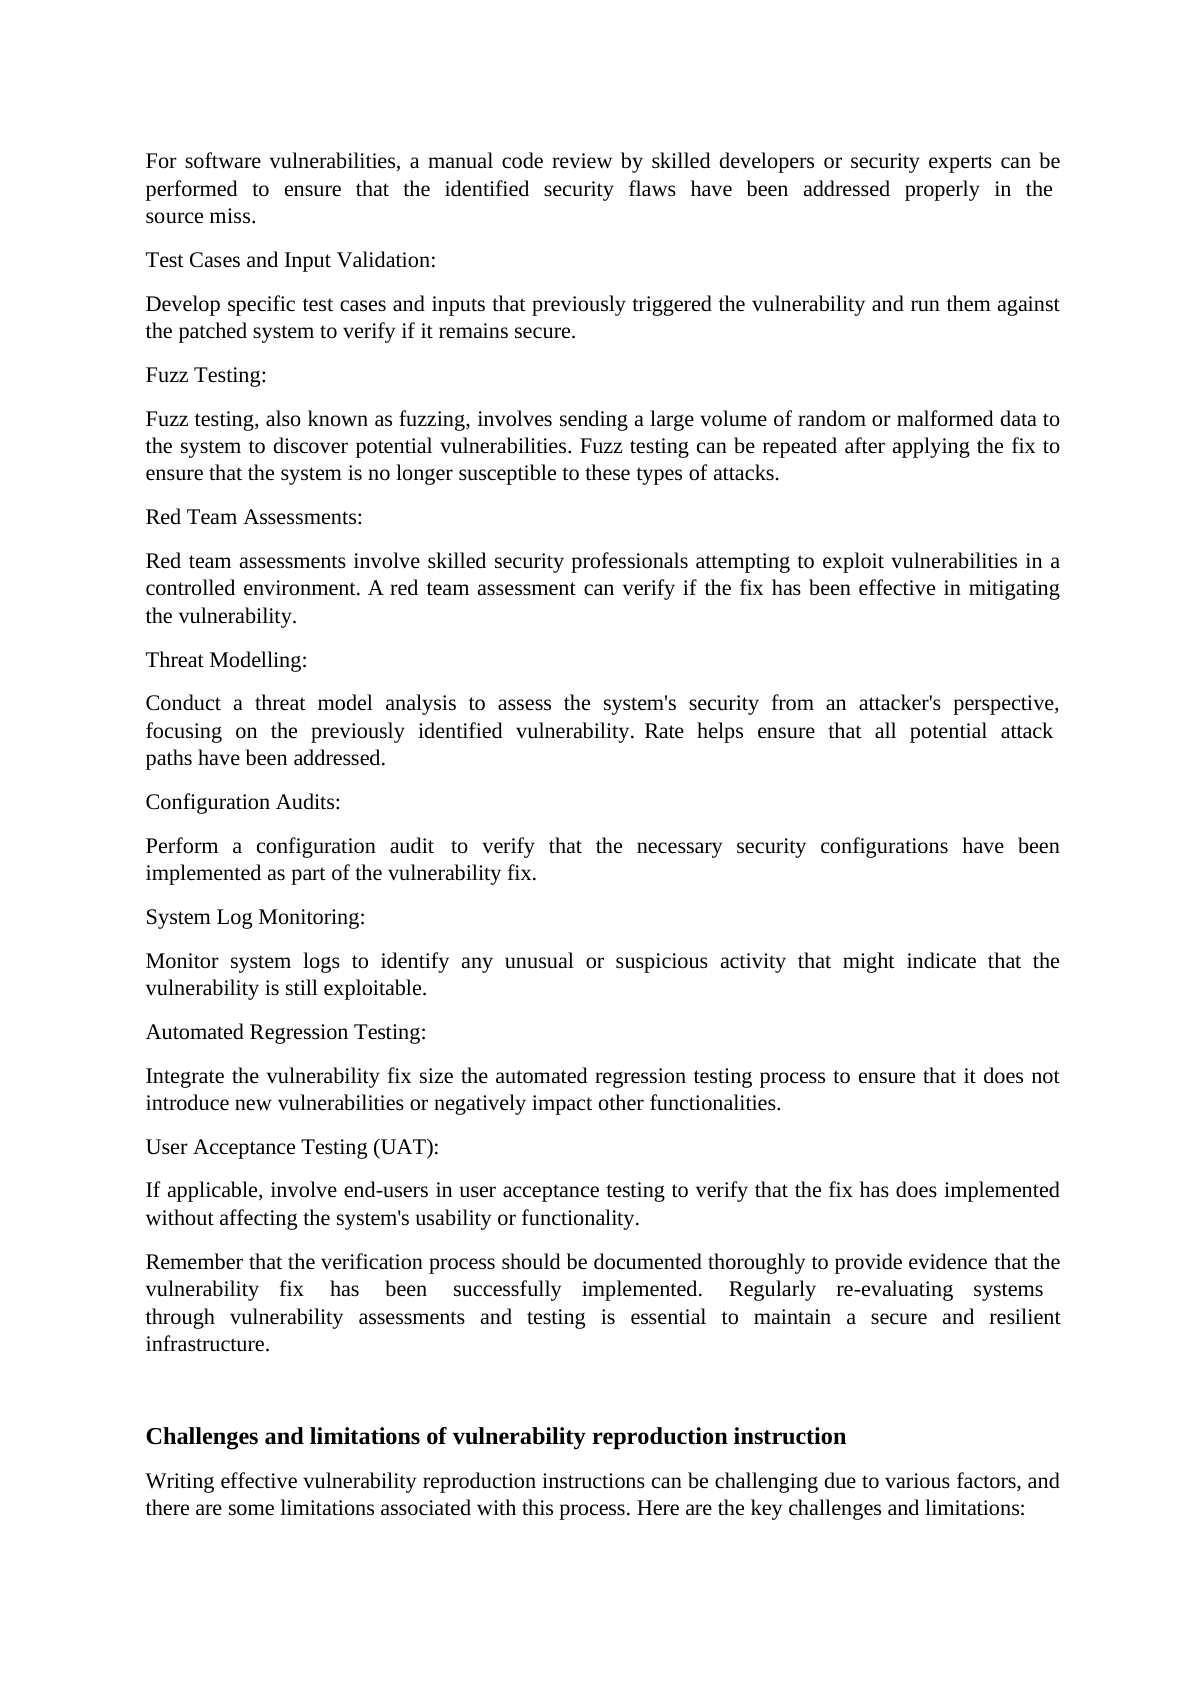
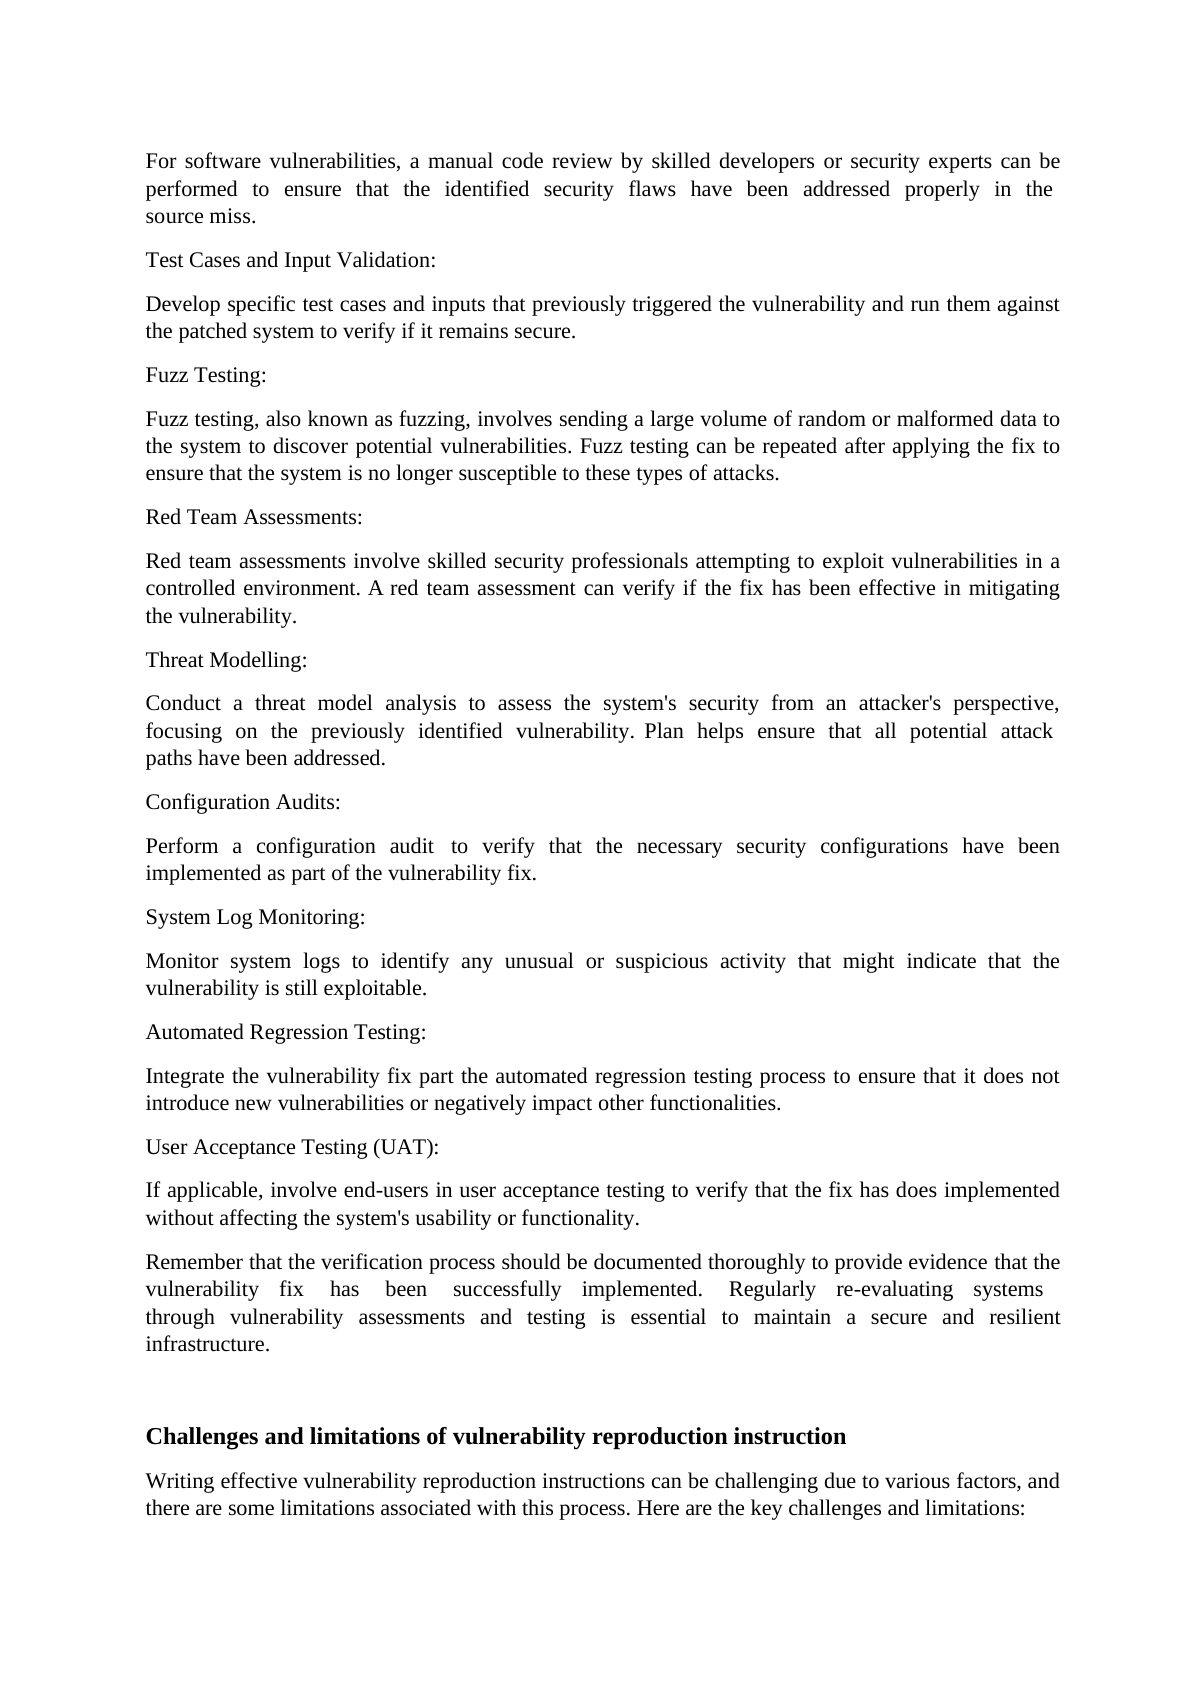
Rate: Rate -> Plan
fix size: size -> part
